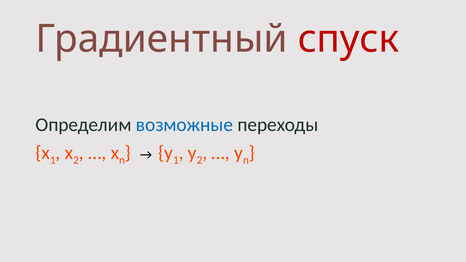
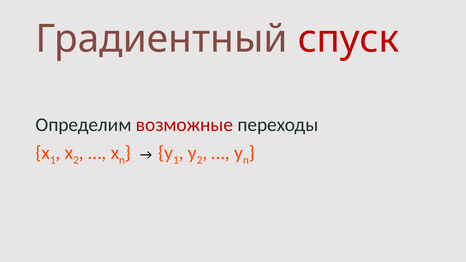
возможные colour: blue -> red
